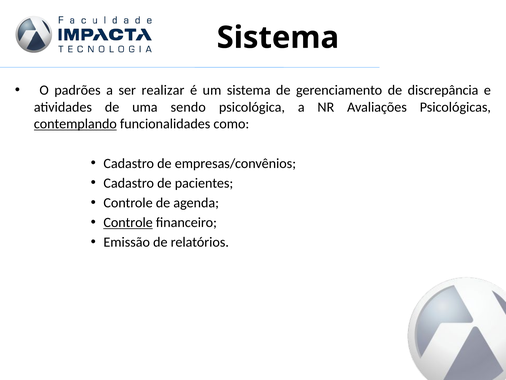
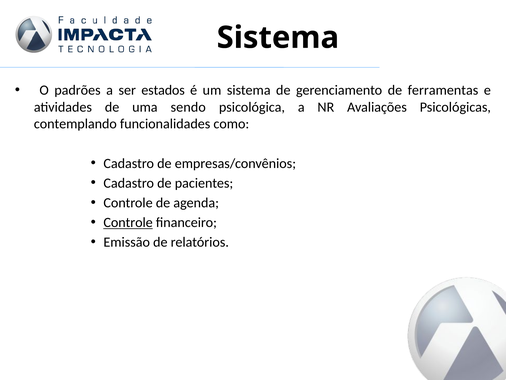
realizar: realizar -> estados
discrepância: discrepância -> ferramentas
contemplando underline: present -> none
